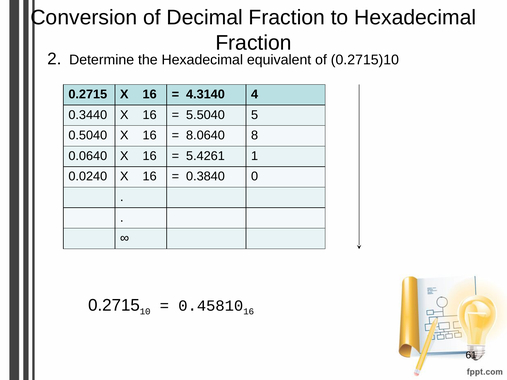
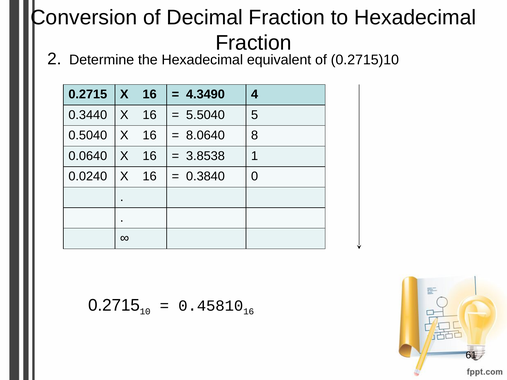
4.3140: 4.3140 -> 4.3490
5.4261: 5.4261 -> 3.8538
